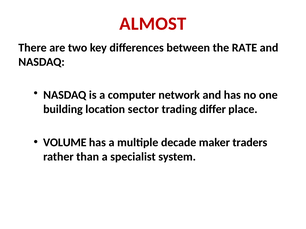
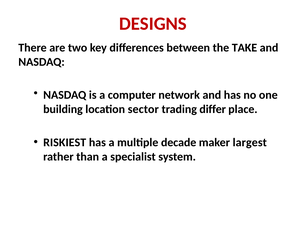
ALMOST: ALMOST -> DESIGNS
RATE: RATE -> TAKE
VOLUME: VOLUME -> RISKIEST
traders: traders -> largest
